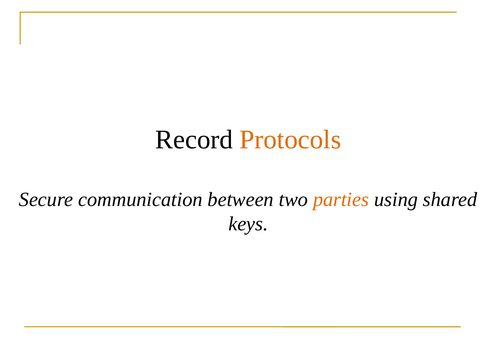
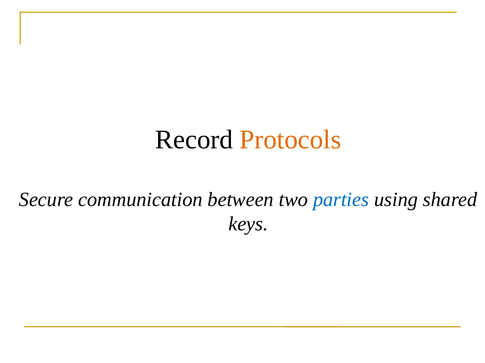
parties colour: orange -> blue
